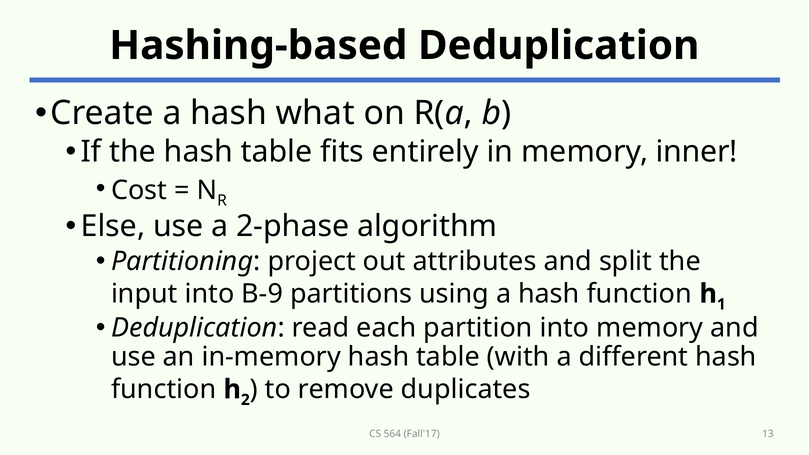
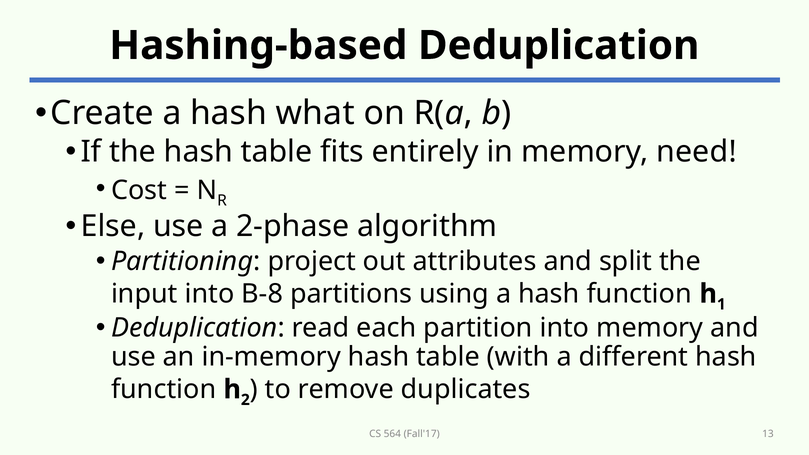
inner: inner -> need
B-9: B-9 -> B-8
